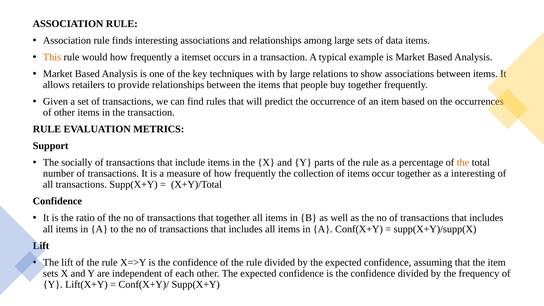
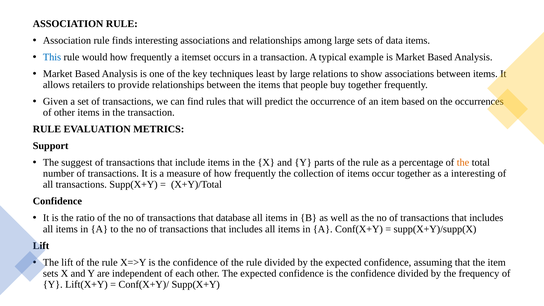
This colour: orange -> blue
with: with -> least
socially: socially -> suggest
that together: together -> database
